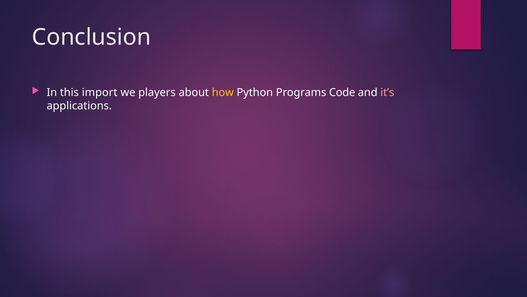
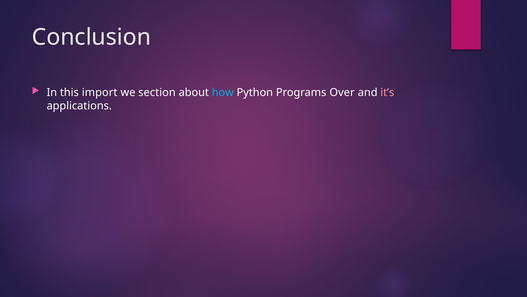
players: players -> section
how colour: yellow -> light blue
Code: Code -> Over
